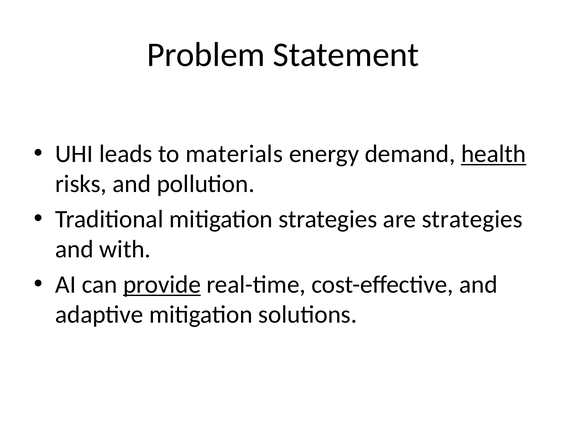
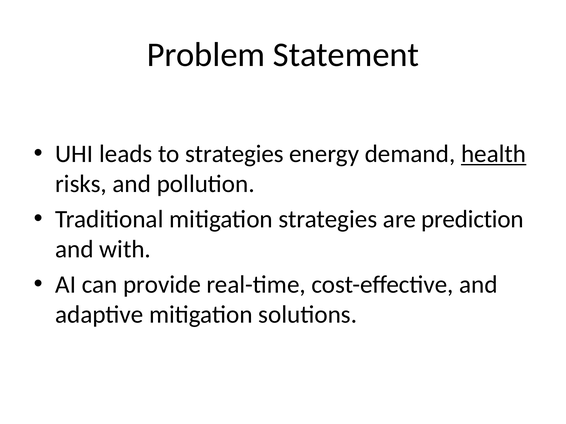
to materials: materials -> strategies
are strategies: strategies -> prediction
provide underline: present -> none
